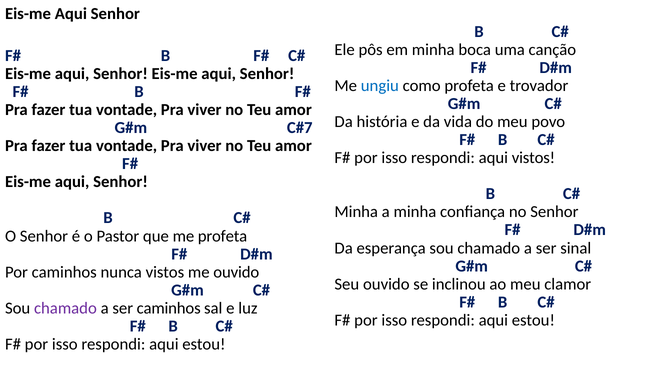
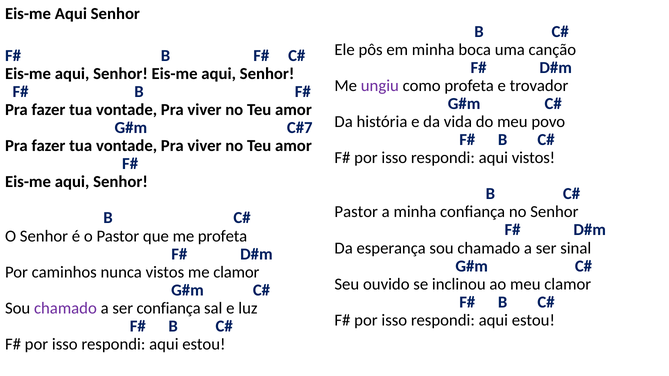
ungiu colour: blue -> purple
Minha at (356, 212): Minha -> Pastor
me ouvido: ouvido -> clamor
ser caminhos: caminhos -> confiança
